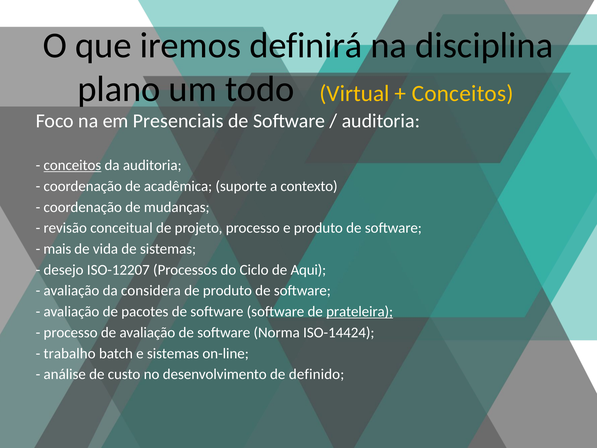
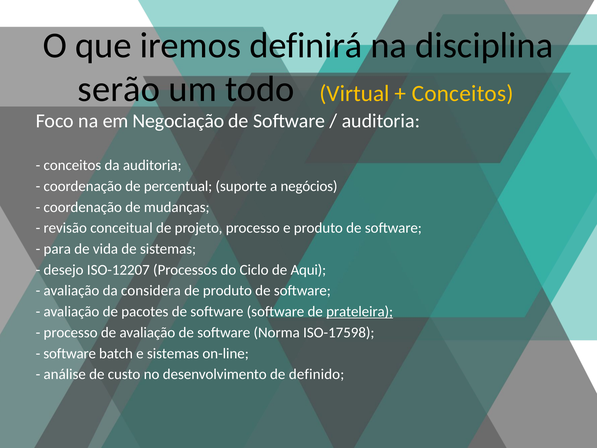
plano: plano -> serão
Presenciais: Presenciais -> Negociação
conceitos at (72, 165) underline: present -> none
acadêmica: acadêmica -> percentual
contexto: contexto -> negócios
mais: mais -> para
ISO-14424: ISO-14424 -> ISO-17598
trabalho at (70, 353): trabalho -> software
